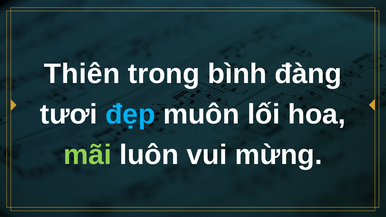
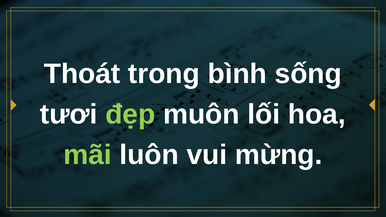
Thiên: Thiên -> Thoát
đàng: đàng -> sống
đẹp colour: light blue -> light green
